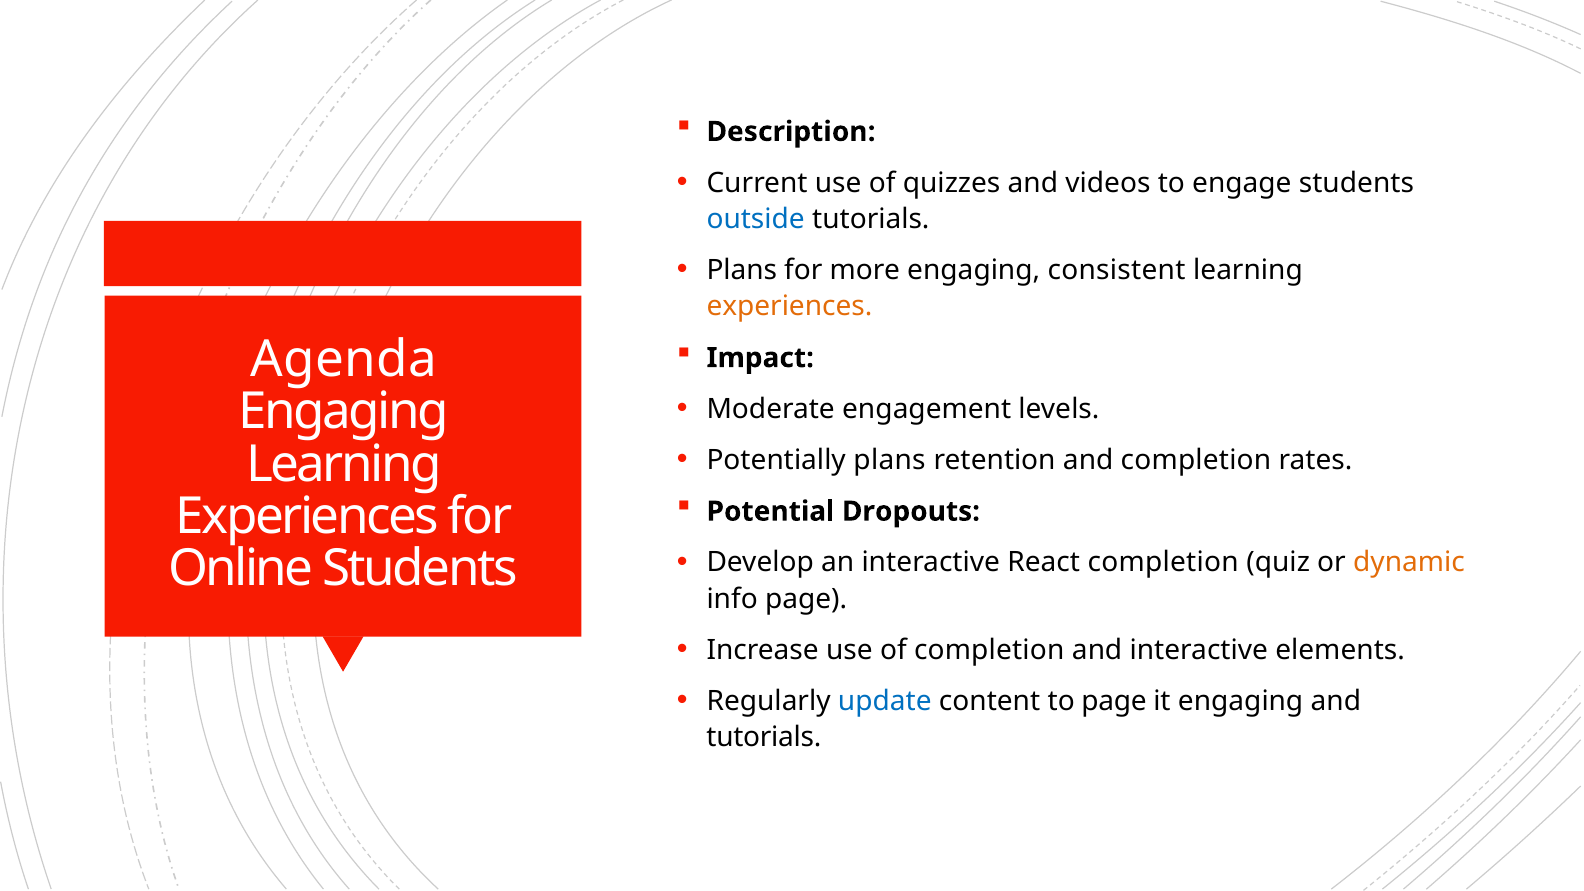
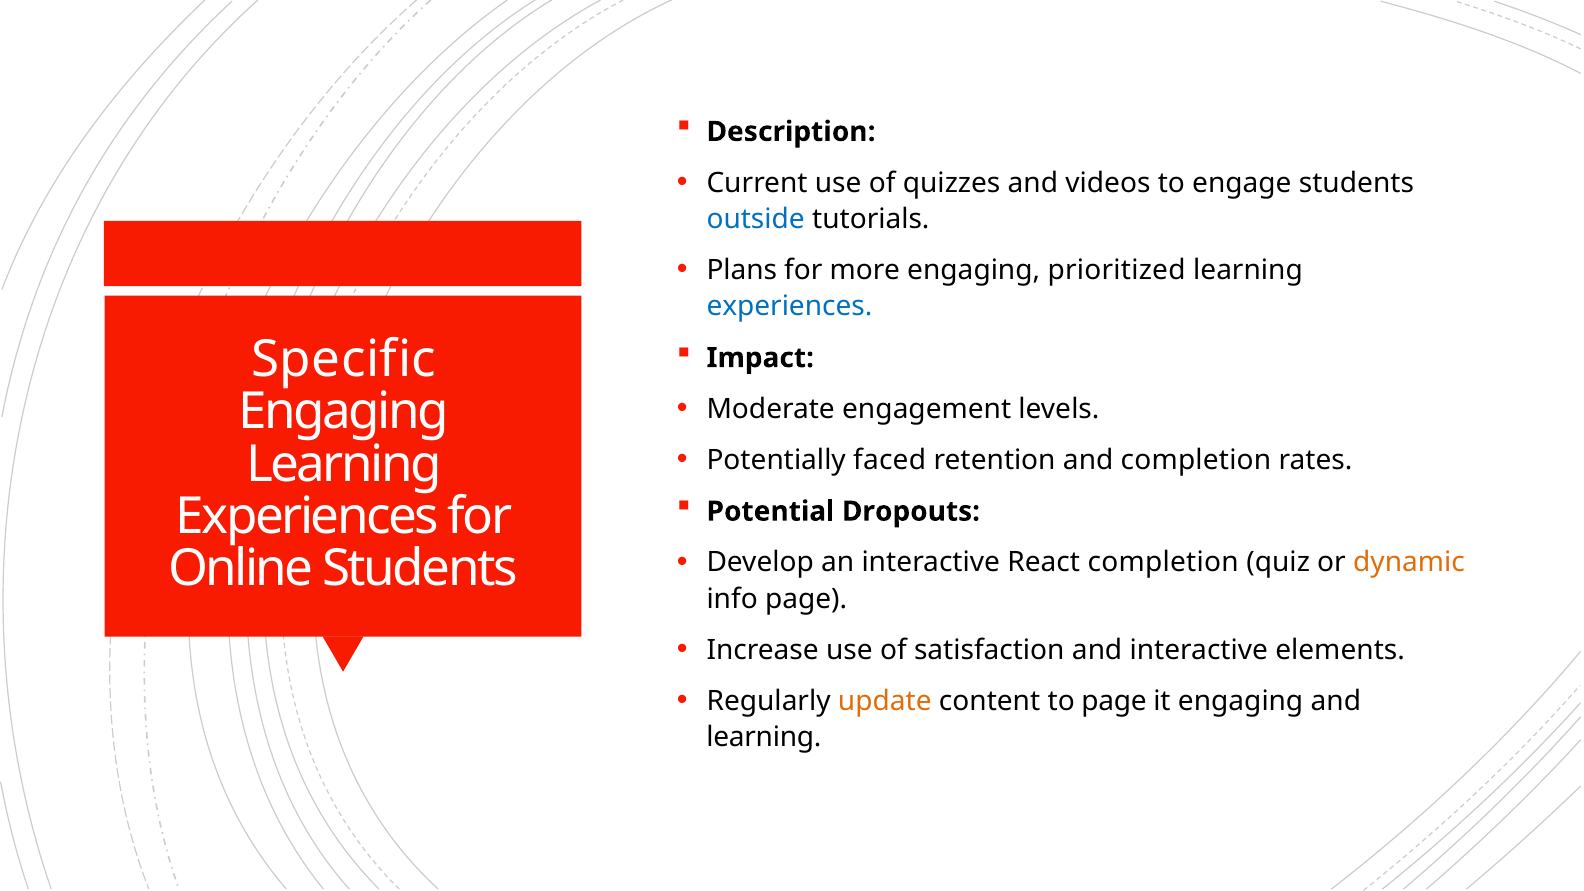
consistent: consistent -> prioritized
experiences at (789, 307) colour: orange -> blue
Agenda: Agenda -> Specific
Potentially plans: plans -> faced
of completion: completion -> satisfaction
update colour: blue -> orange
tutorials at (764, 738): tutorials -> learning
